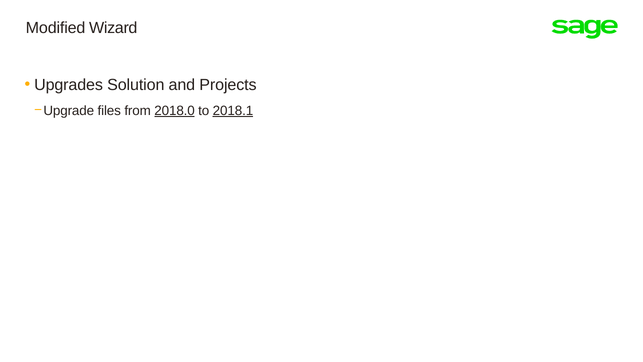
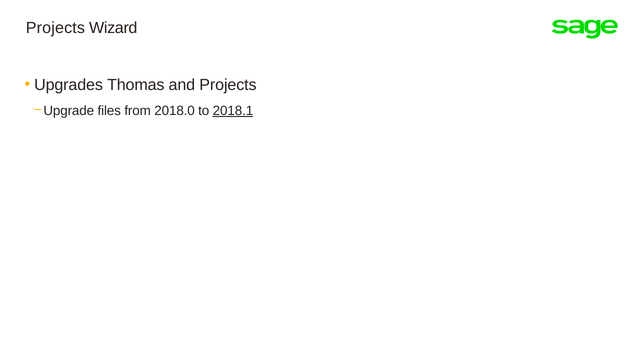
Modified at (56, 28): Modified -> Projects
Solution: Solution -> Thomas
2018.0 underline: present -> none
